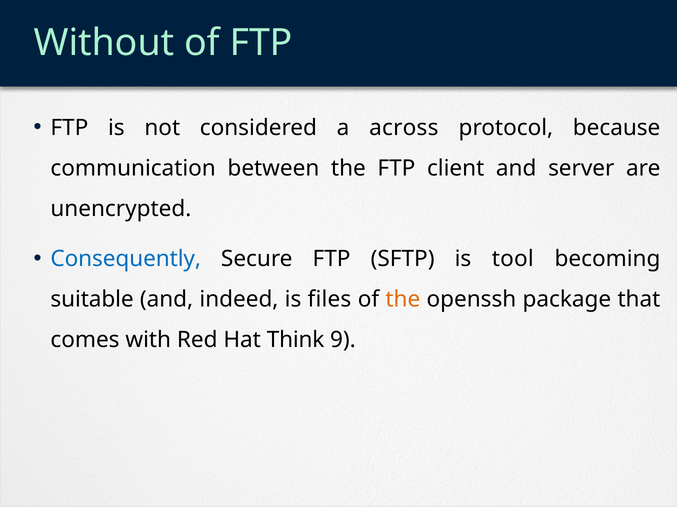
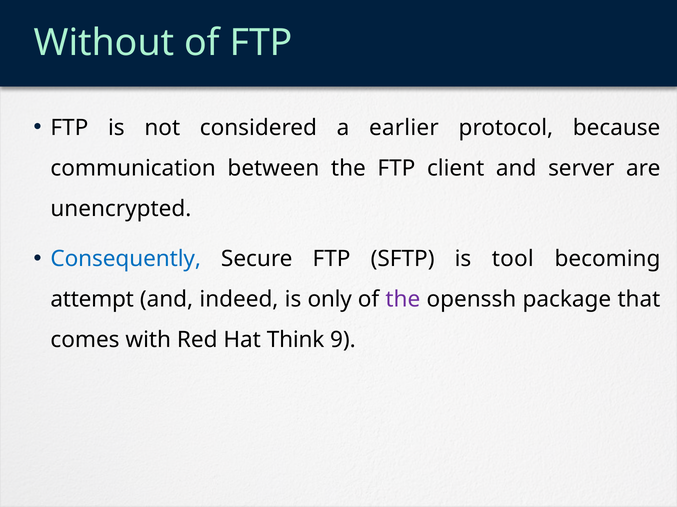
across: across -> earlier
suitable: suitable -> attempt
files: files -> only
the at (403, 300) colour: orange -> purple
